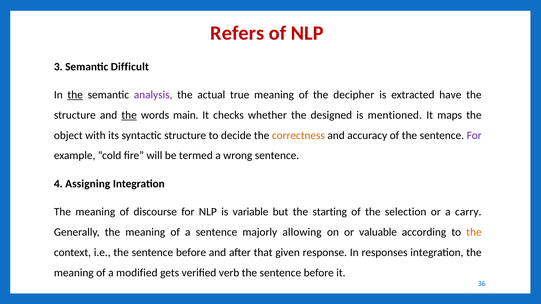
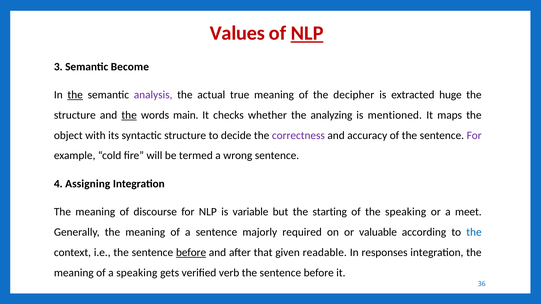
Refers: Refers -> Values
NLP at (307, 33) underline: none -> present
Difficult: Difficult -> Become
have: have -> huge
designed: designed -> analyzing
correctness colour: orange -> purple
the selection: selection -> speaking
carry: carry -> meet
allowing: allowing -> required
the at (474, 232) colour: orange -> blue
before at (191, 253) underline: none -> present
response: response -> readable
a modified: modified -> speaking
